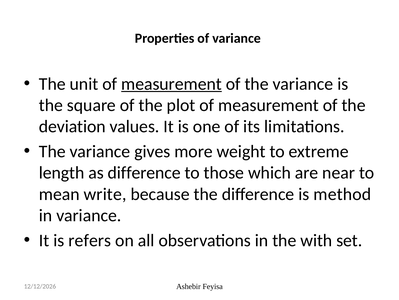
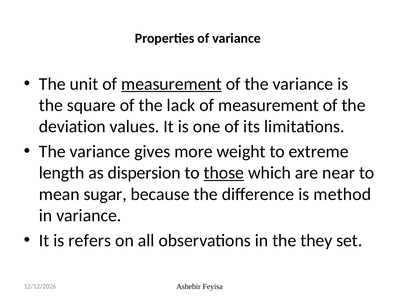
plot: plot -> lack
as difference: difference -> dispersion
those underline: none -> present
write: write -> sugar
with: with -> they
